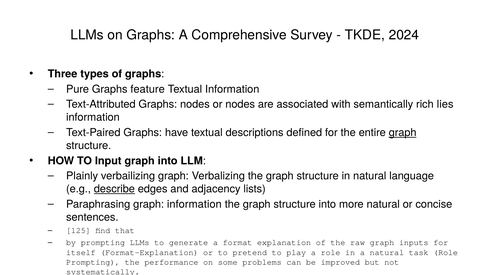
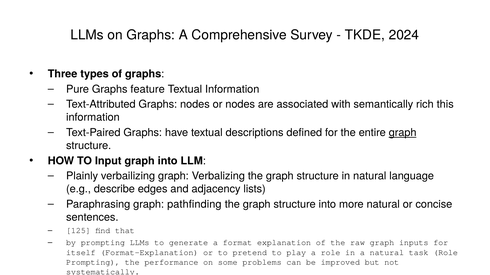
lies: lies -> this
describe underline: present -> none
graph information: information -> pathfinding
